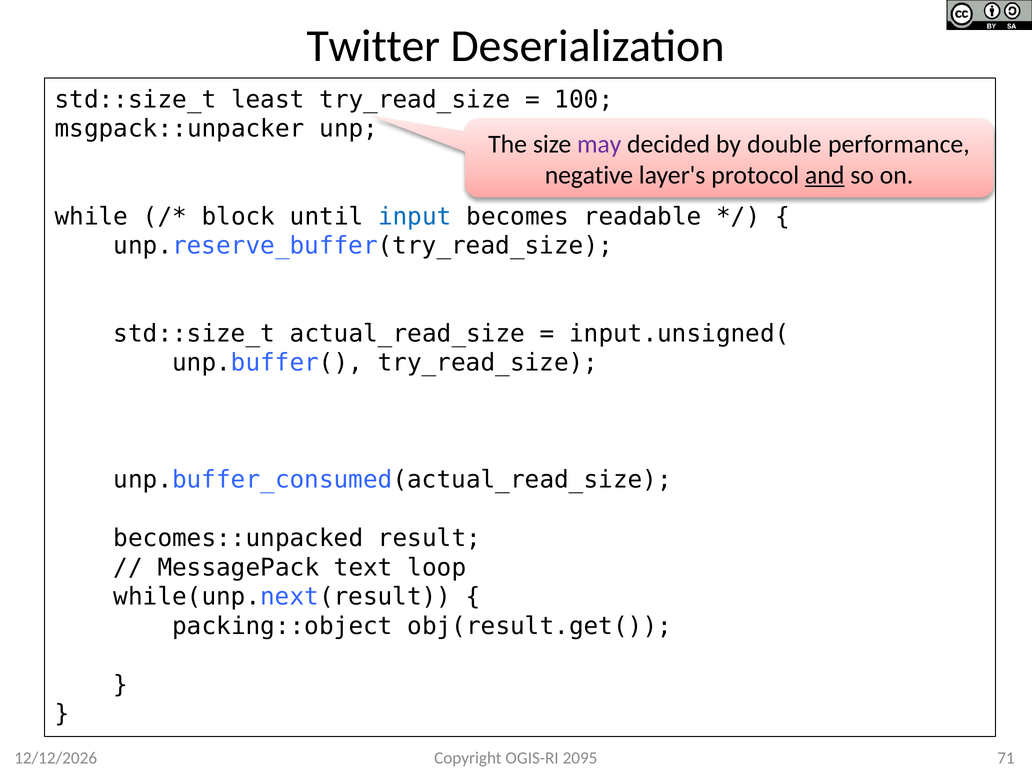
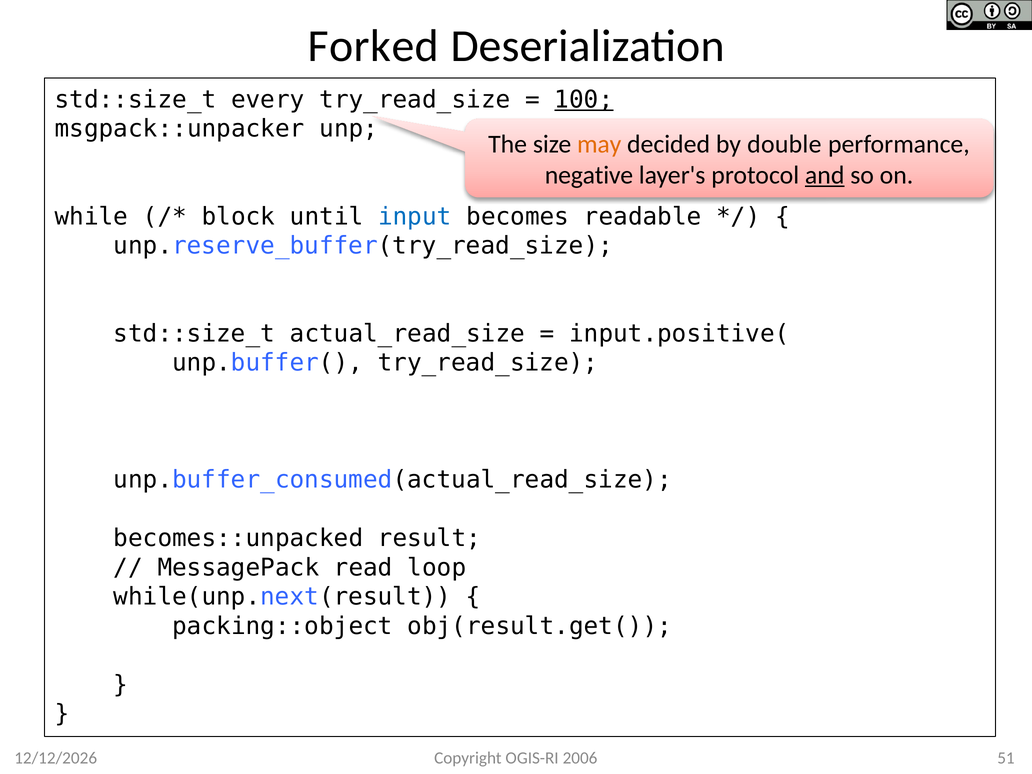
Twitter: Twitter -> Forked
least: least -> every
100 underline: none -> present
may colour: purple -> orange
input.unsigned(: input.unsigned( -> input.positive(
text: text -> read
71: 71 -> 51
2095: 2095 -> 2006
